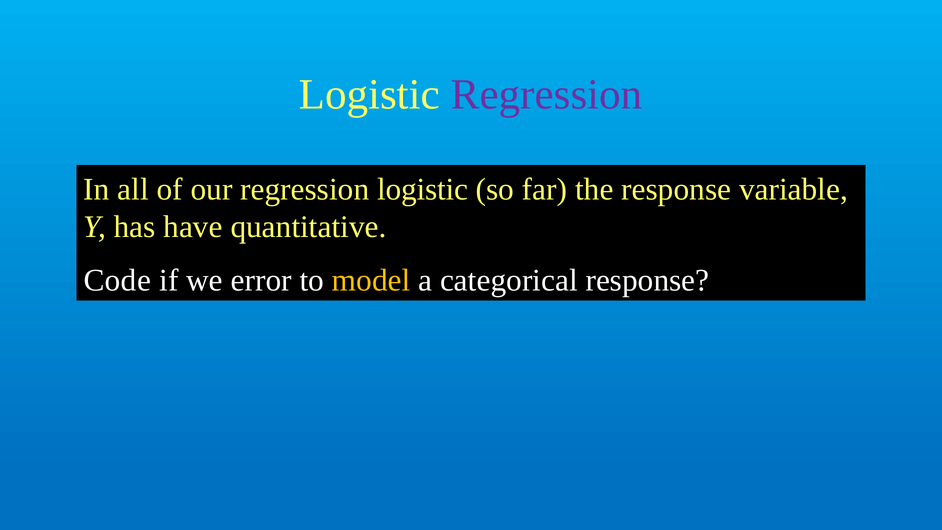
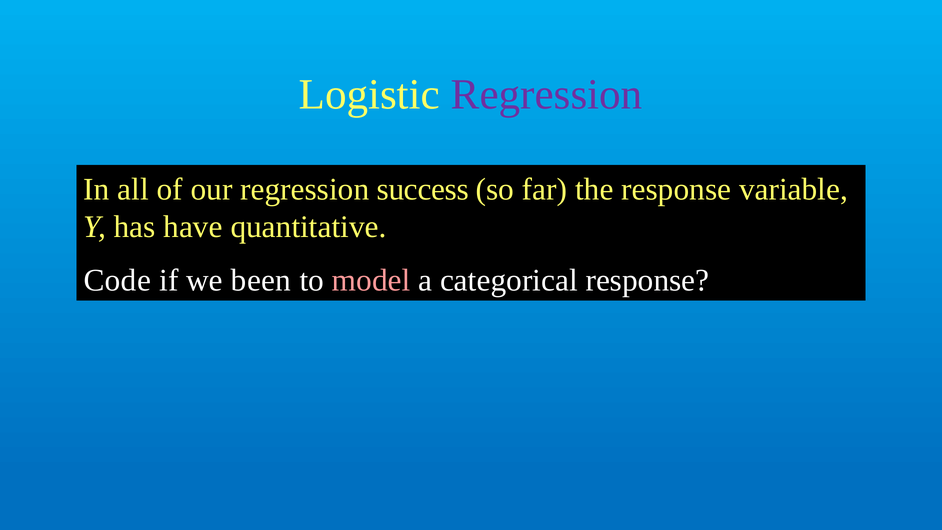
regression logistic: logistic -> success
error: error -> been
model colour: yellow -> pink
